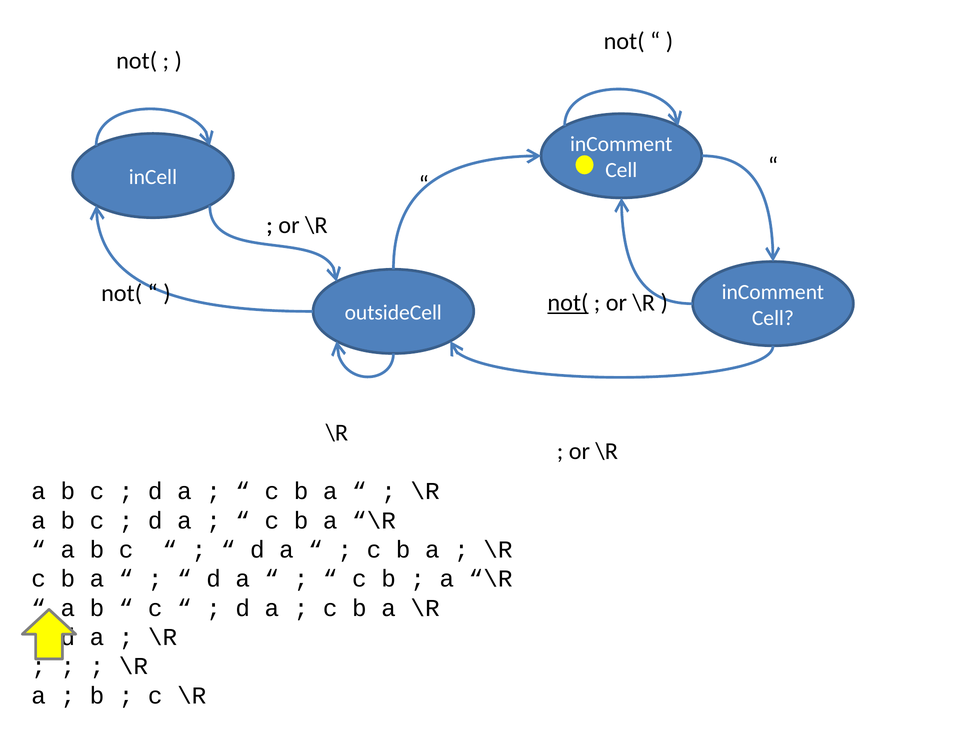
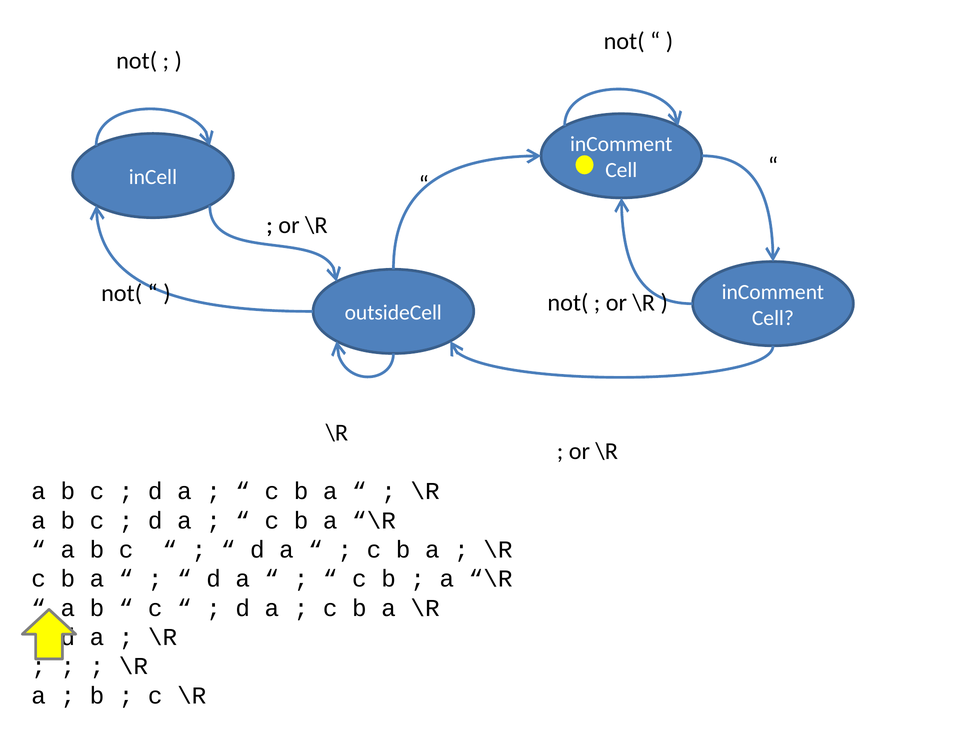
not( at (568, 303) underline: present -> none
